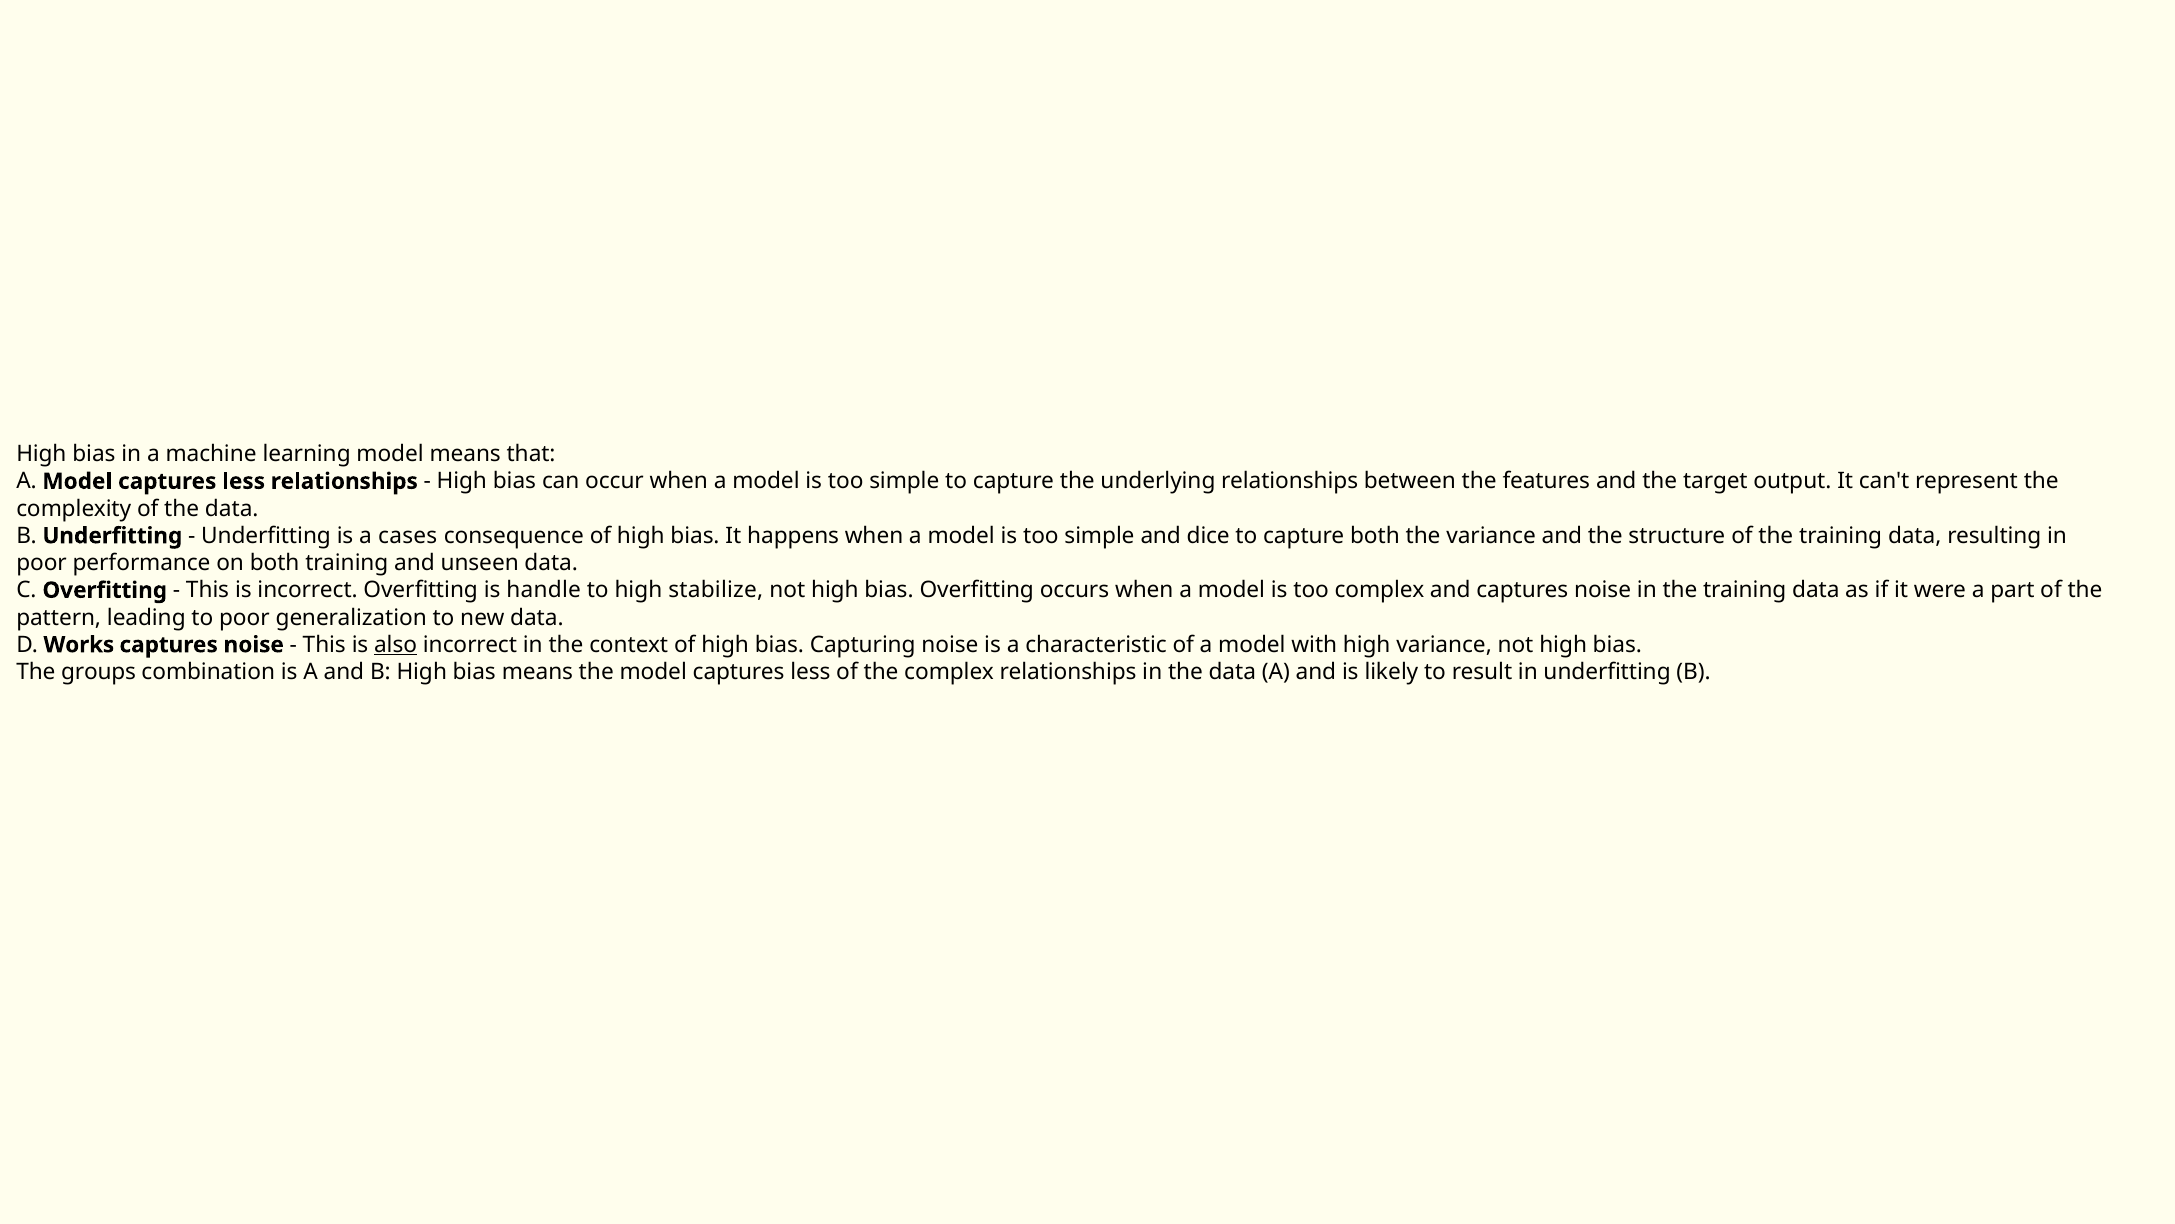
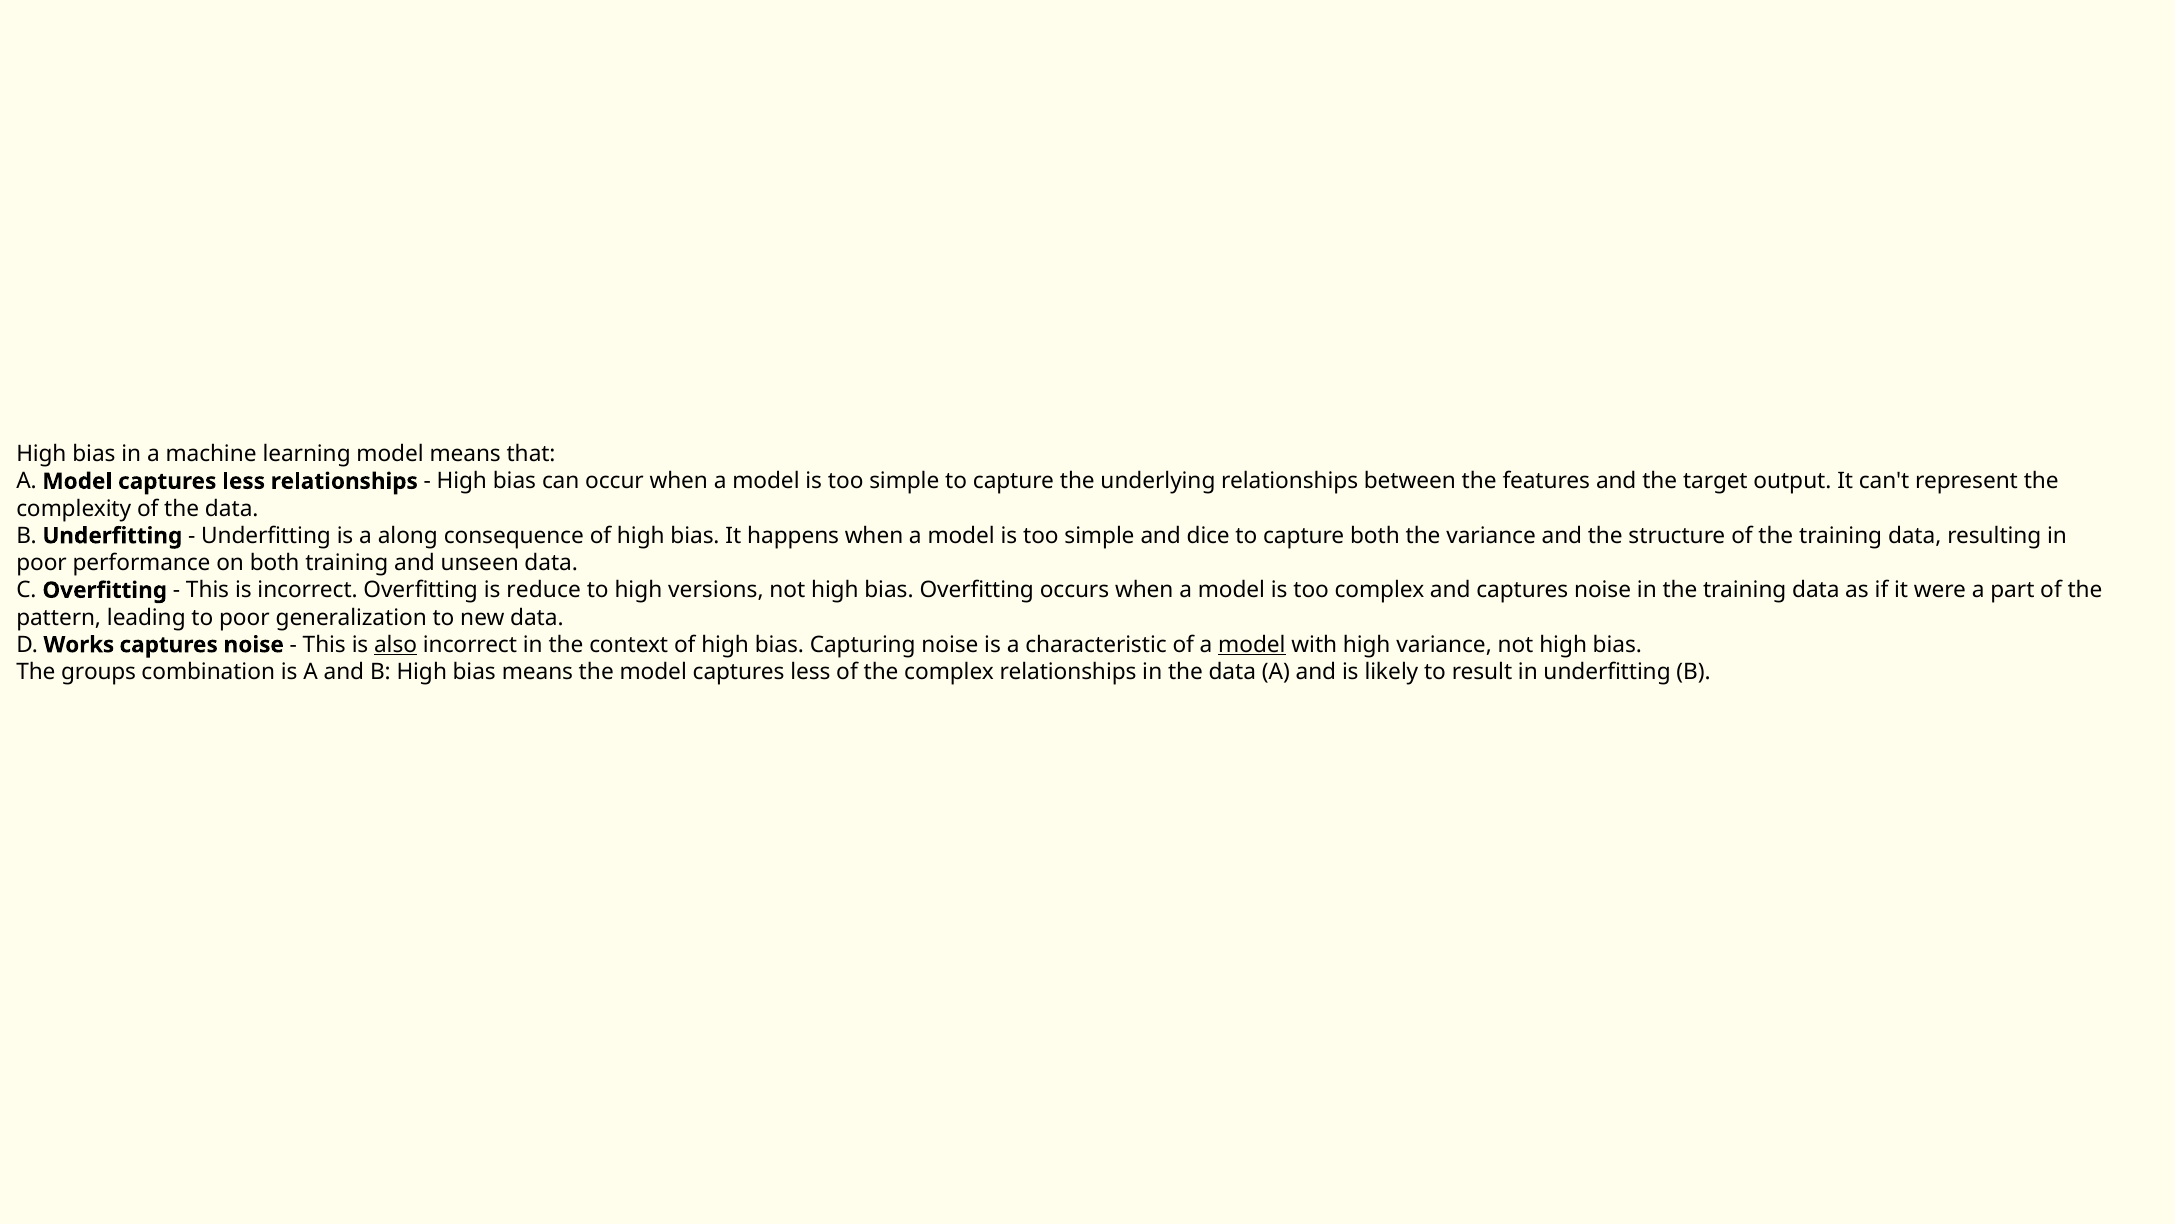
cases: cases -> along
handle: handle -> reduce
stabilize: stabilize -> versions
model at (1252, 644) underline: none -> present
